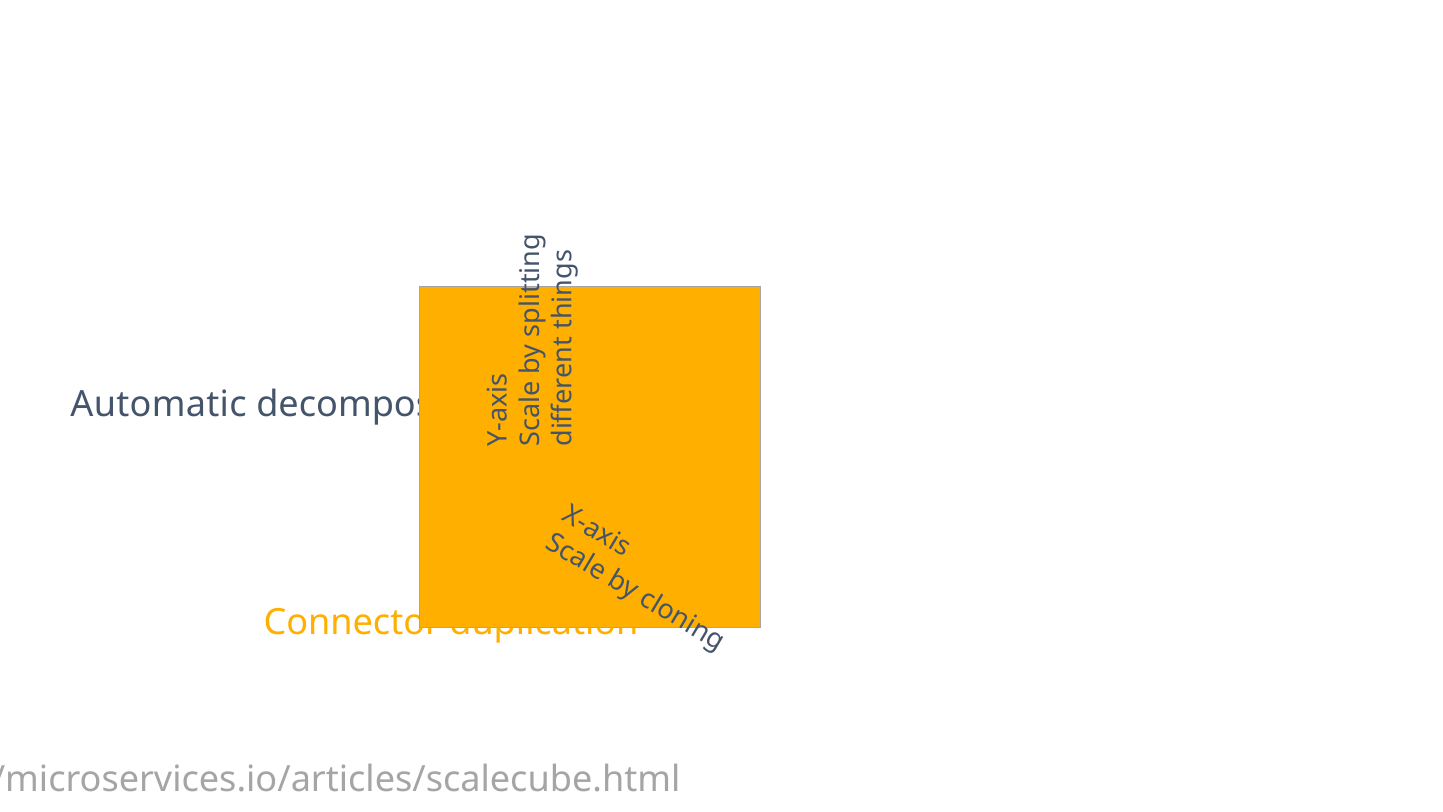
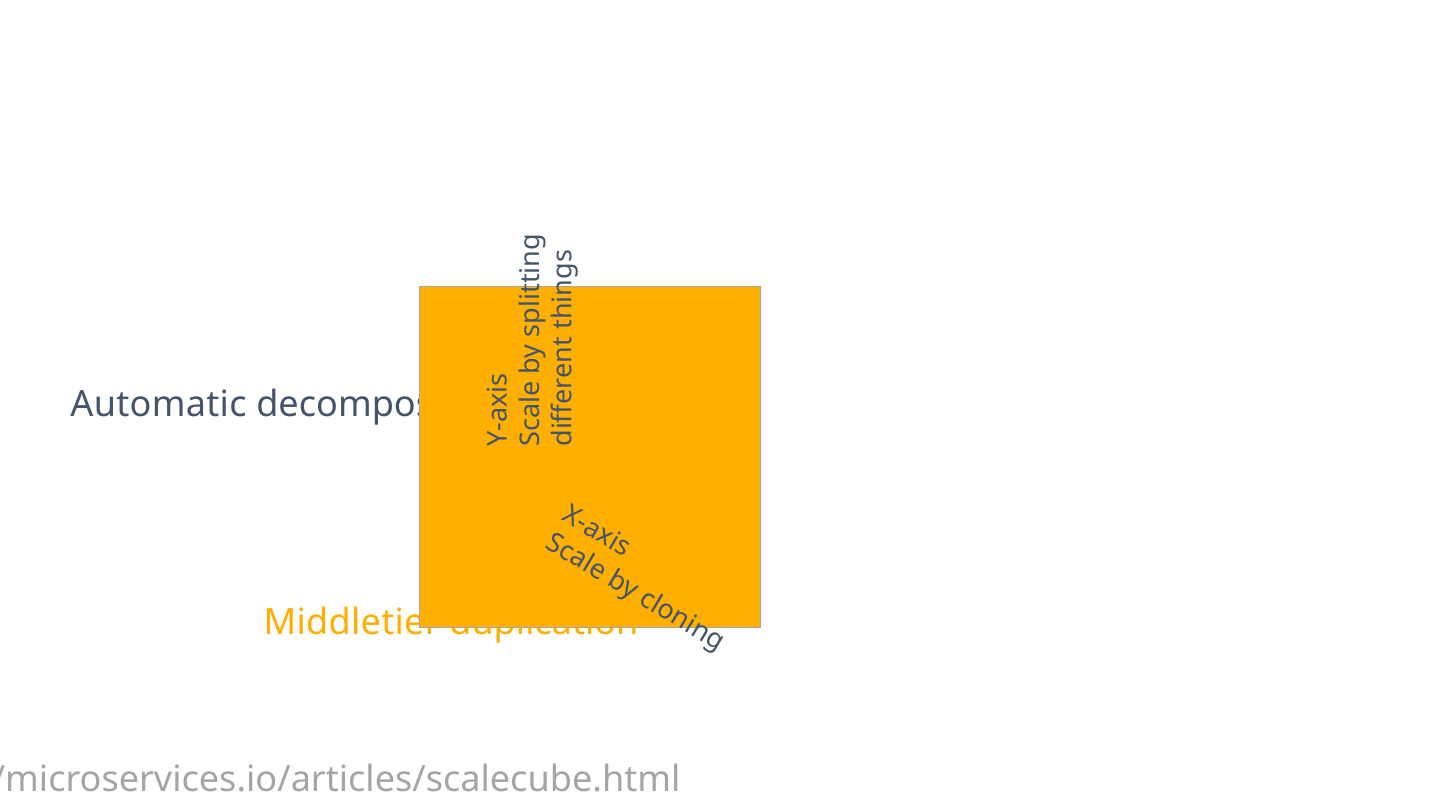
Connector: Connector -> Middletier
